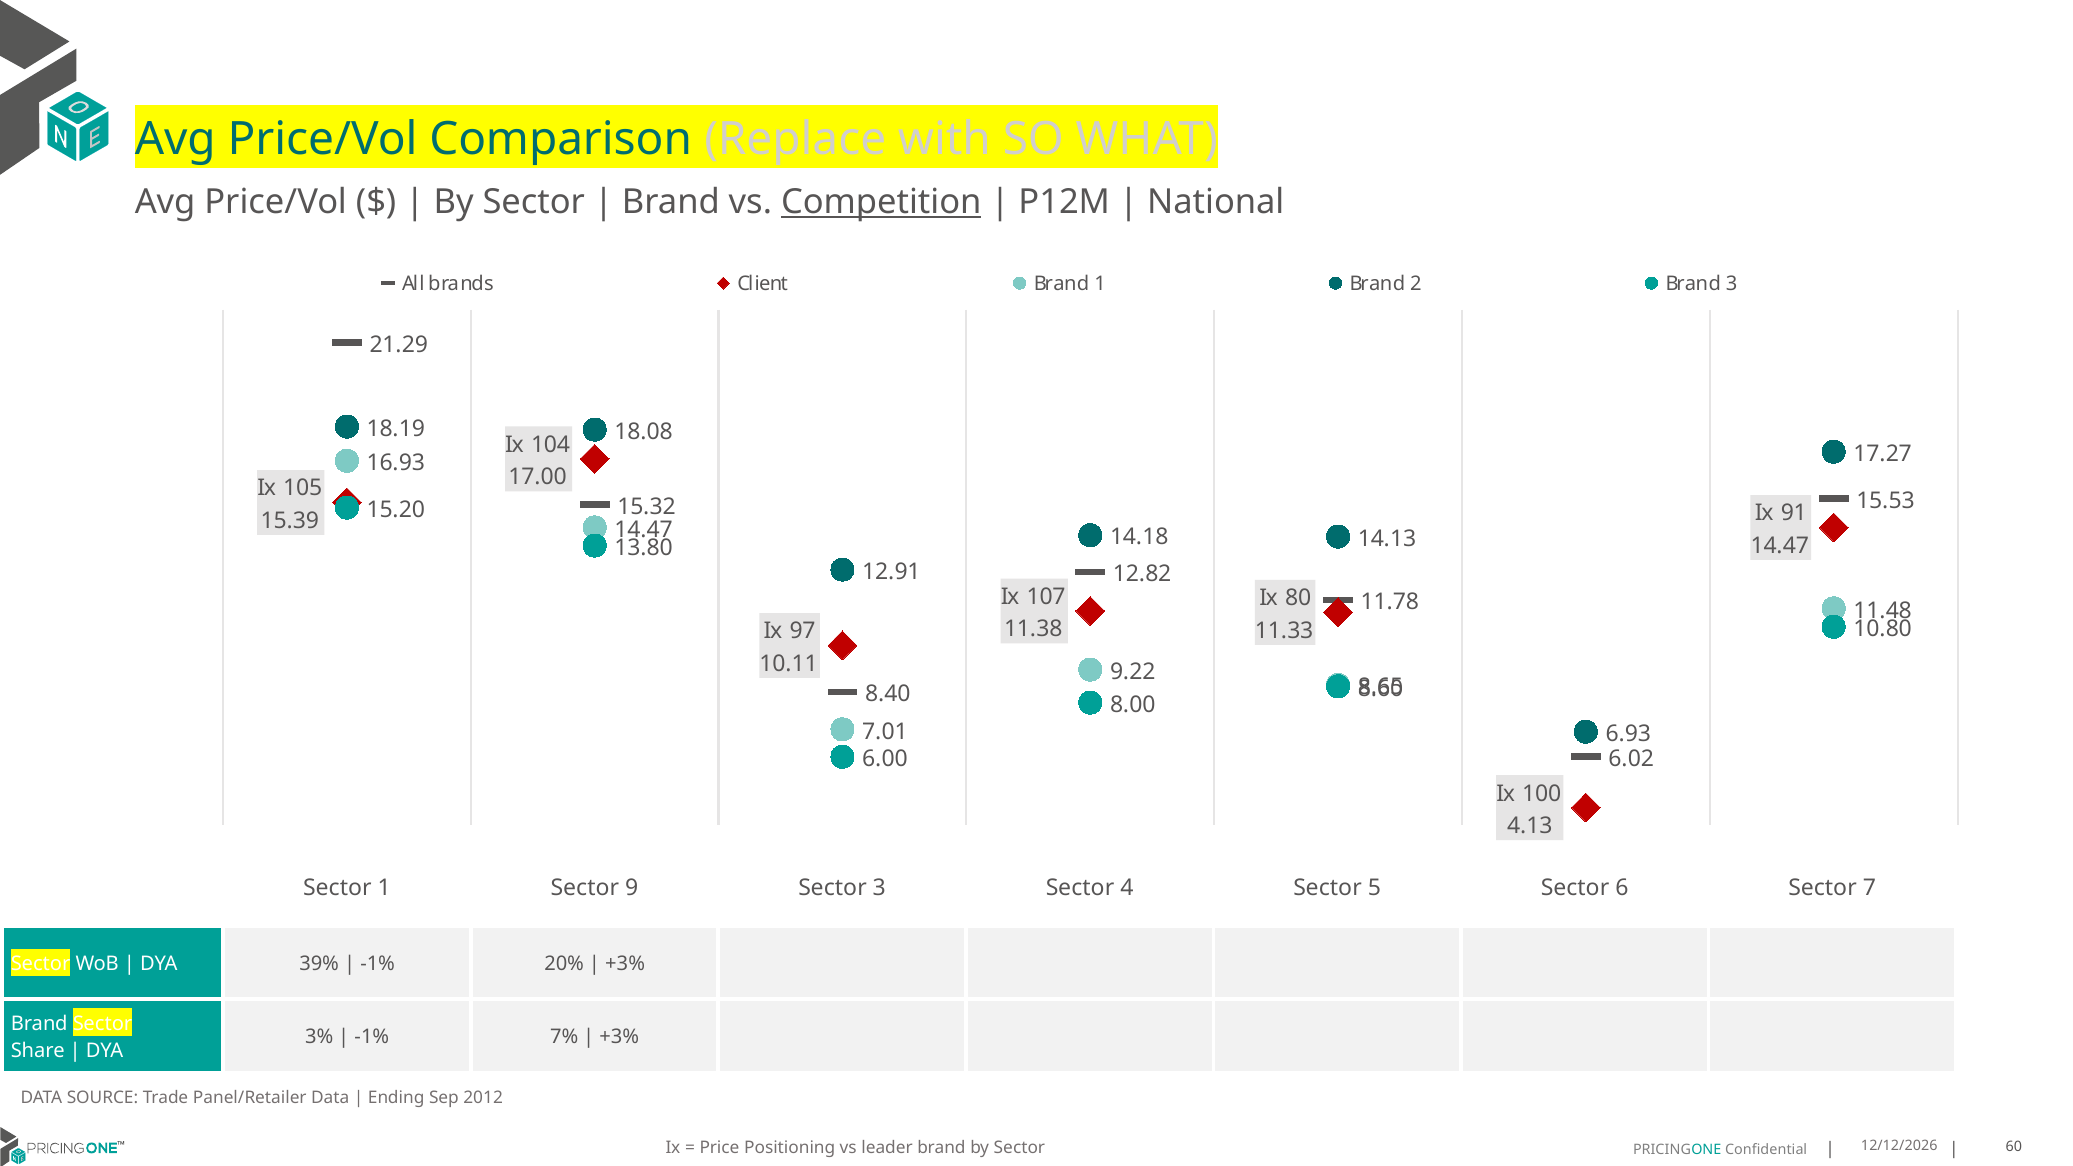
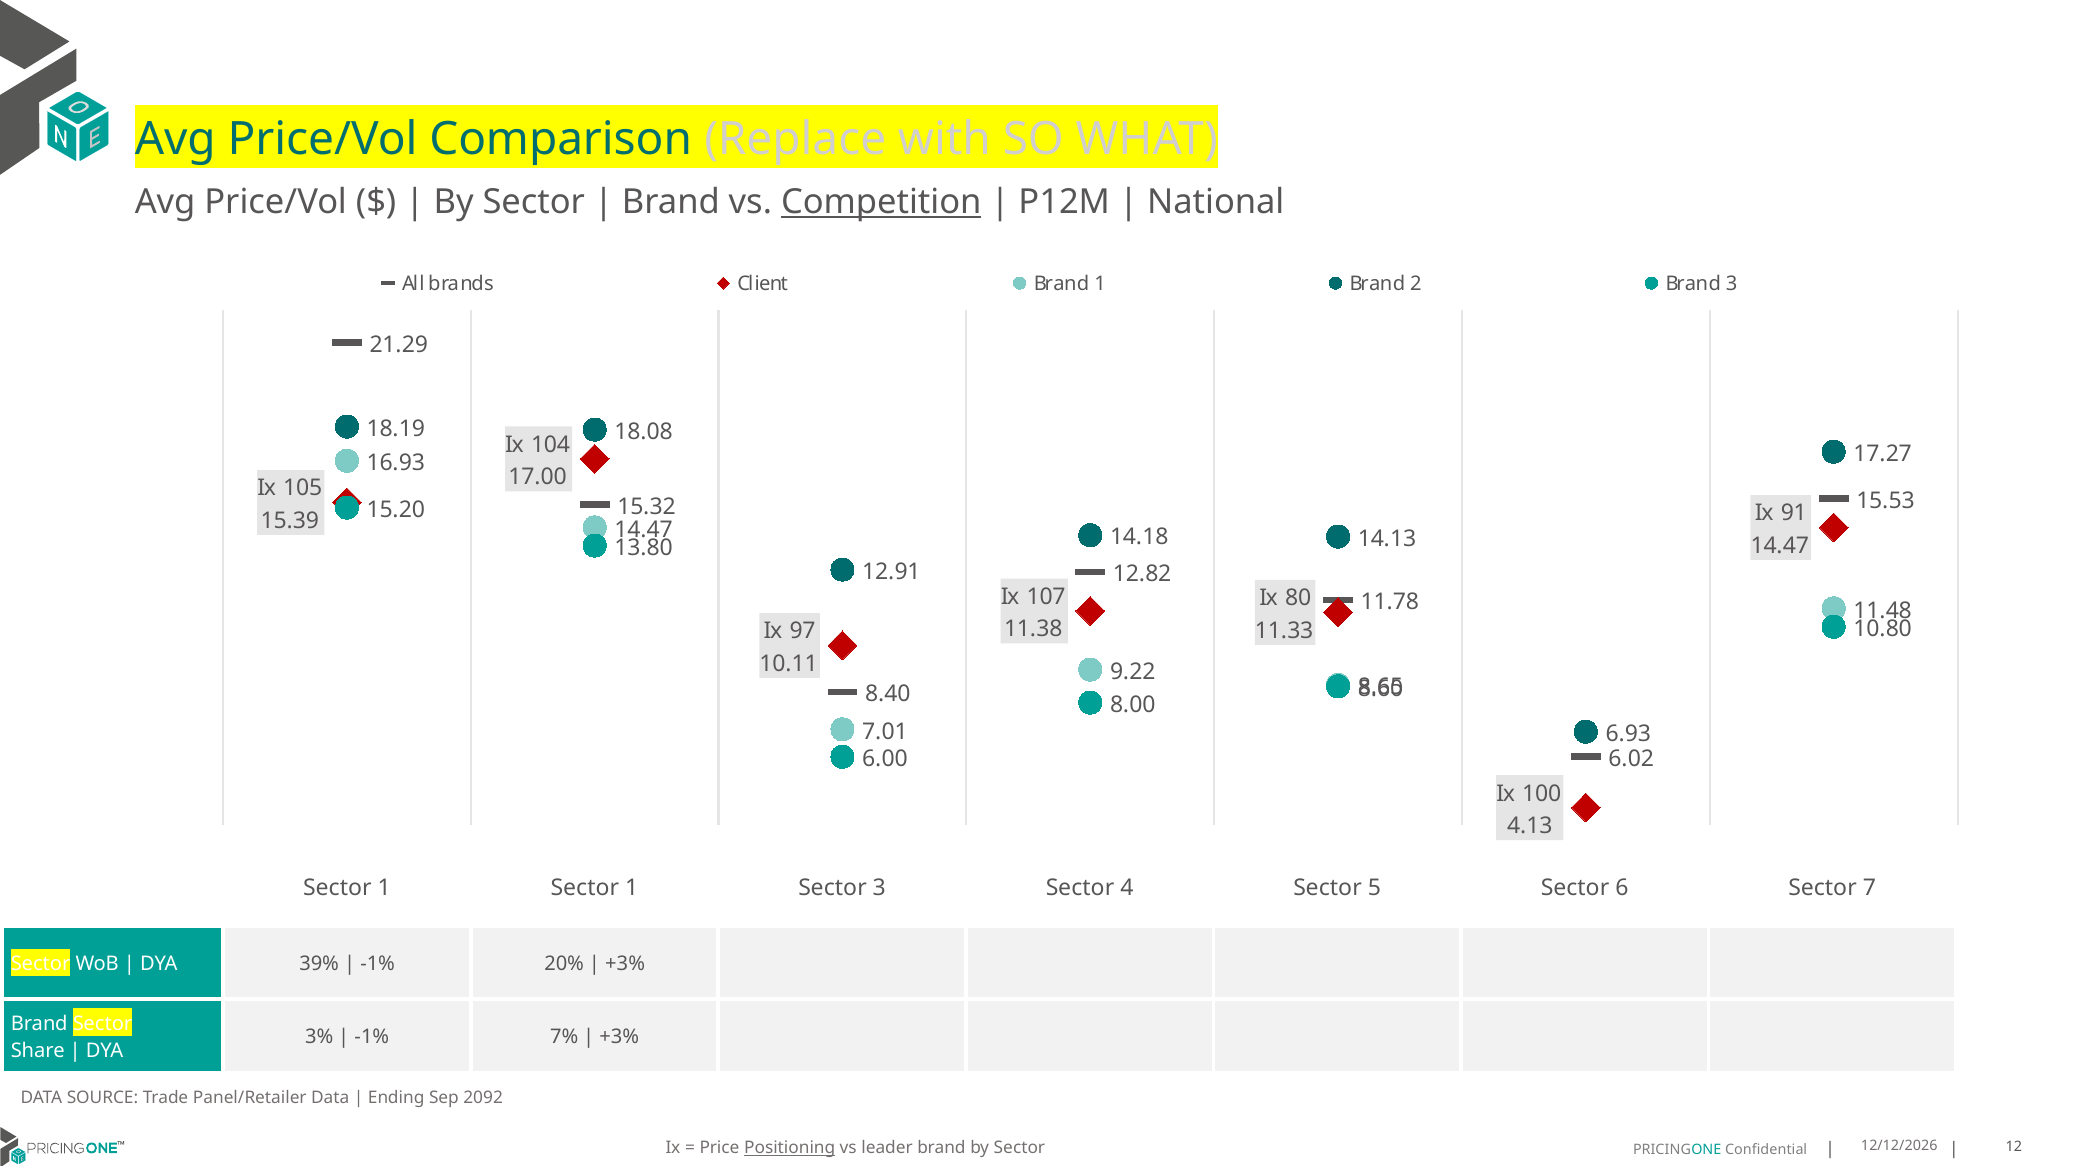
1 Sector 9: 9 -> 1
2012: 2012 -> 2092
Positioning underline: none -> present
60: 60 -> 12
